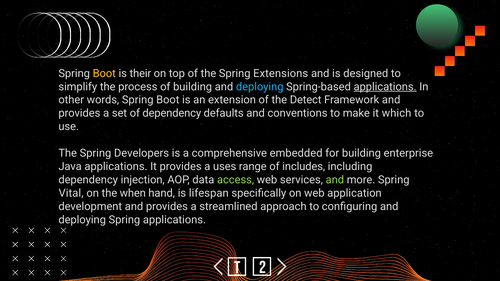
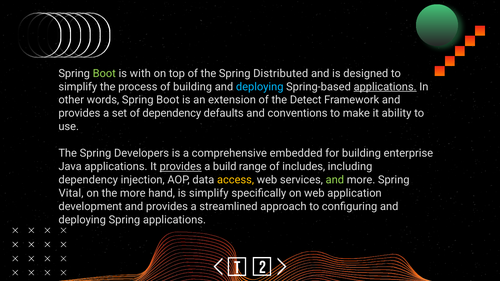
Boot at (104, 73) colour: yellow -> light green
their: their -> with
Extensions: Extensions -> Distributed
which: which -> ability
provides at (181, 167) underline: none -> present
uses: uses -> build
access colour: light green -> yellow
the when: when -> more
is lifespan: lifespan -> simplify
